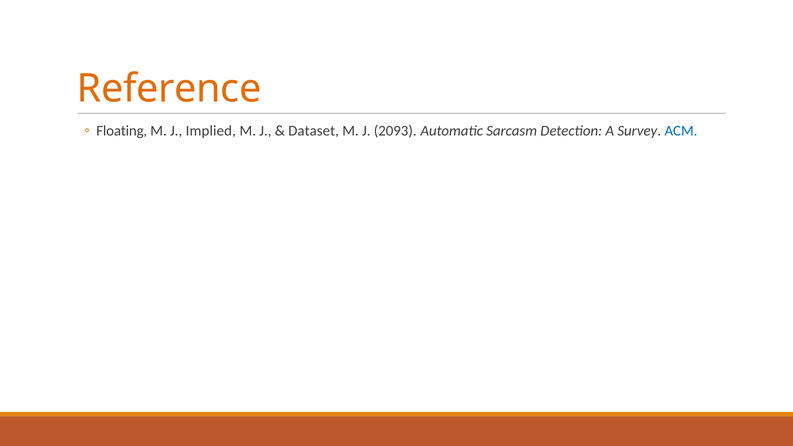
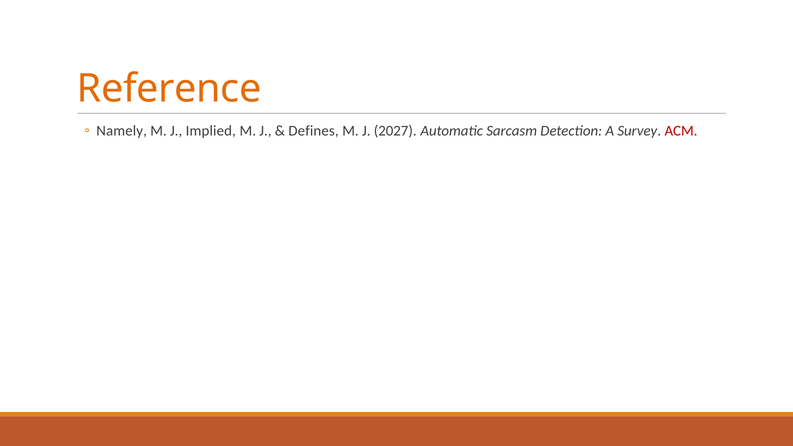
Floating: Floating -> Namely
Dataset: Dataset -> Defines
2093: 2093 -> 2027
ACM colour: blue -> red
